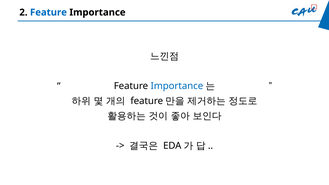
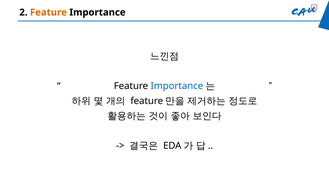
Feature at (48, 12) colour: blue -> orange
